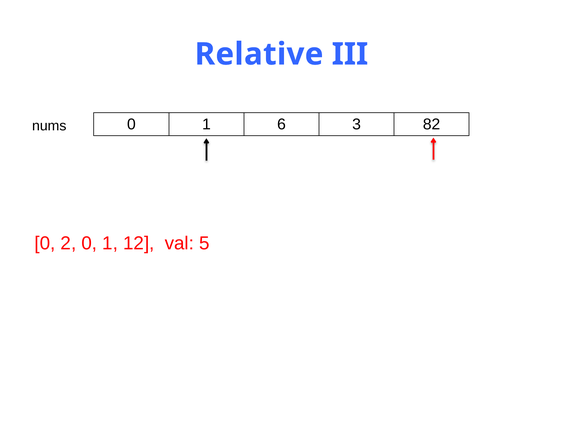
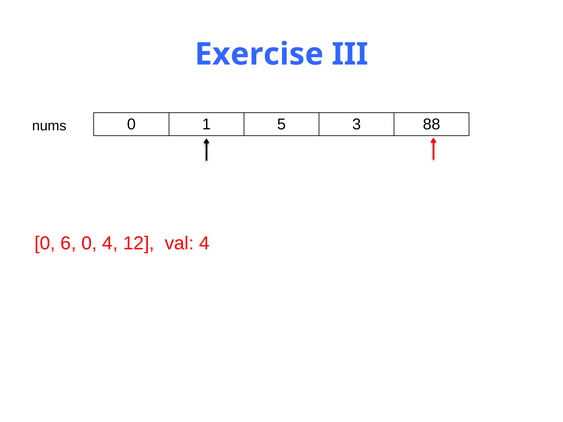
Relative: Relative -> Exercise
6: 6 -> 5
82: 82 -> 88
2: 2 -> 6
1 at (110, 243): 1 -> 4
val 5: 5 -> 4
